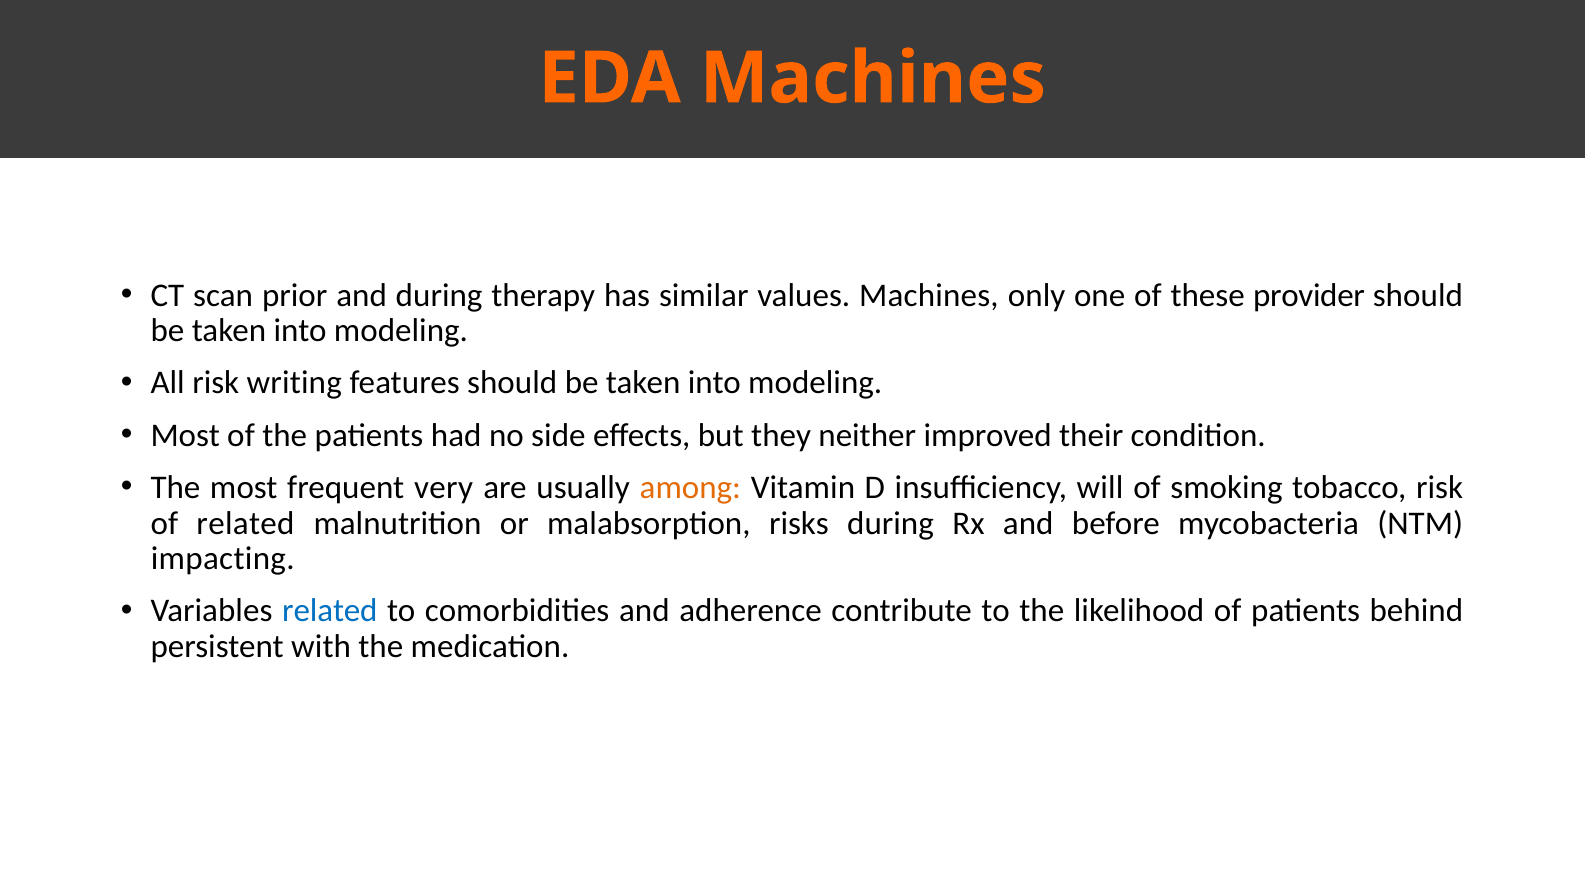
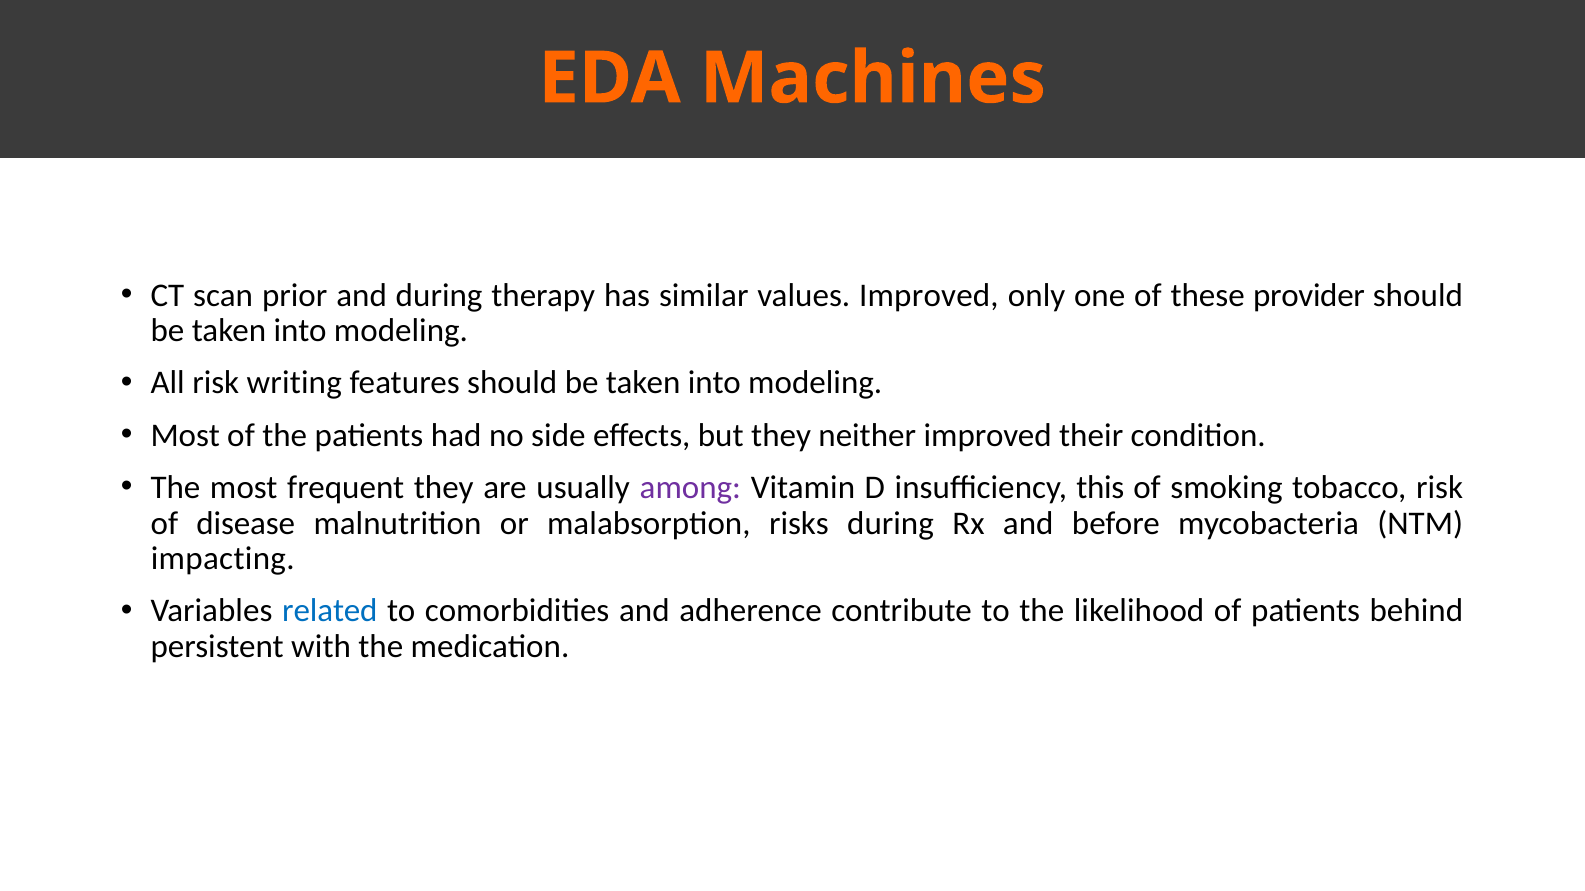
values Machines: Machines -> Improved
frequent very: very -> they
among colour: orange -> purple
will: will -> this
of related: related -> disease
